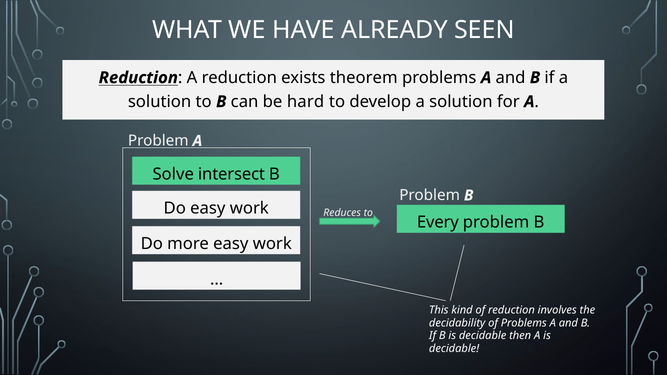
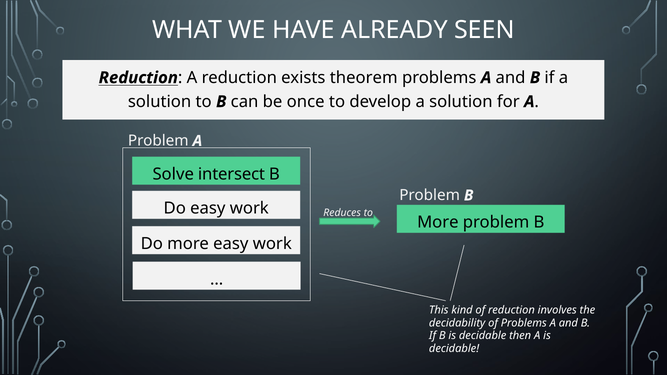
hard: hard -> once
Every at (438, 223): Every -> More
